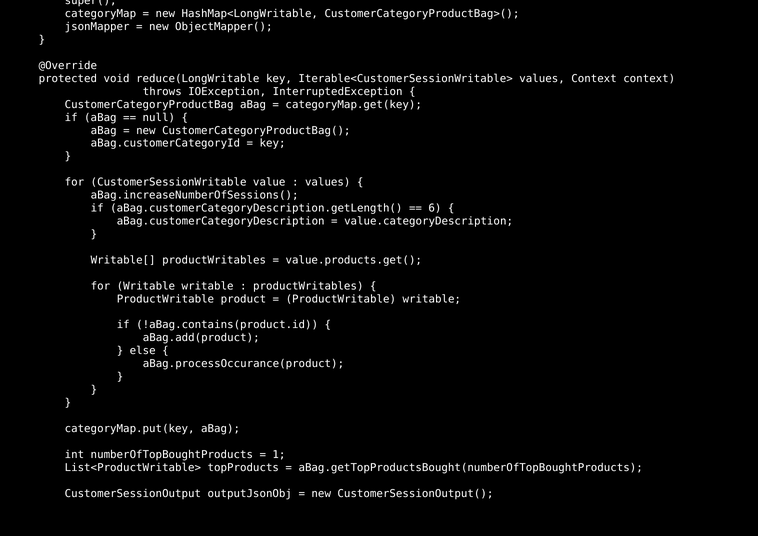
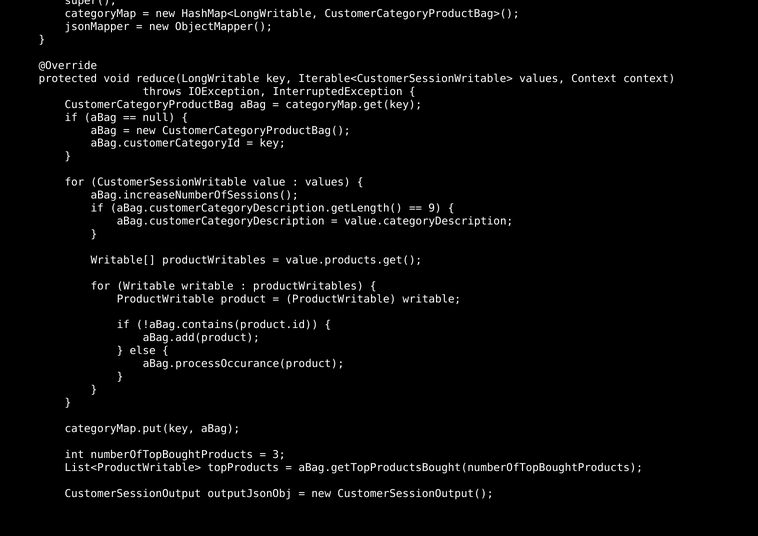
6: 6 -> 9
1: 1 -> 3
